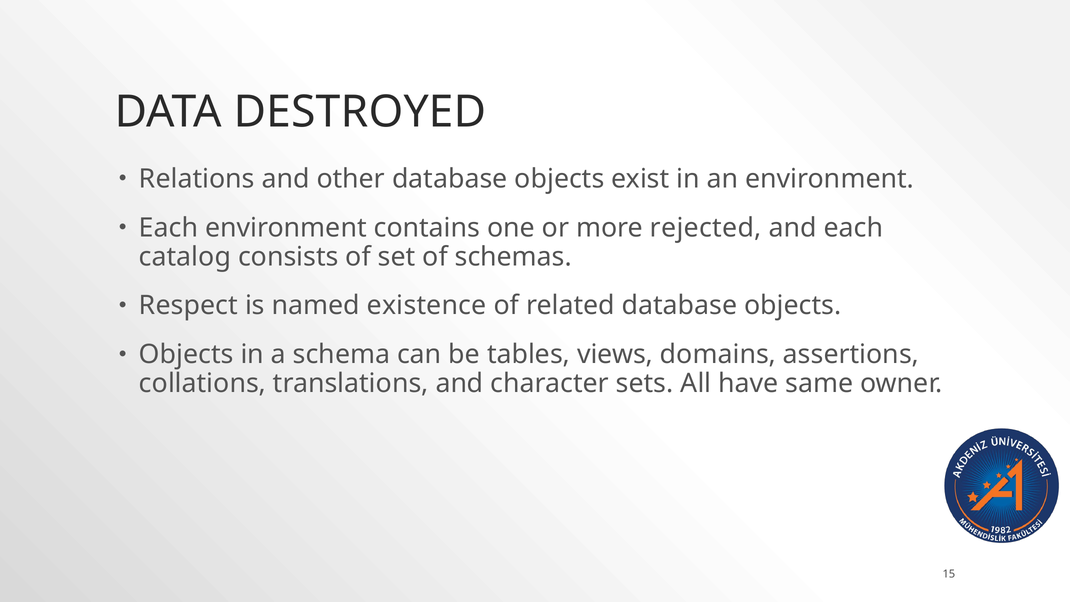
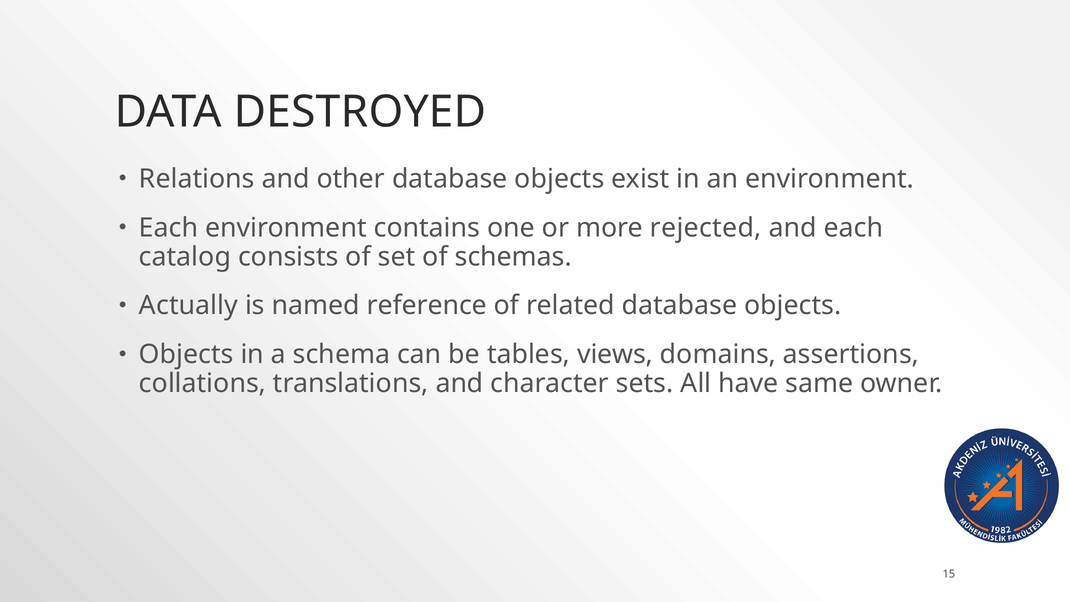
Respect: Respect -> Actually
existence: existence -> reference
